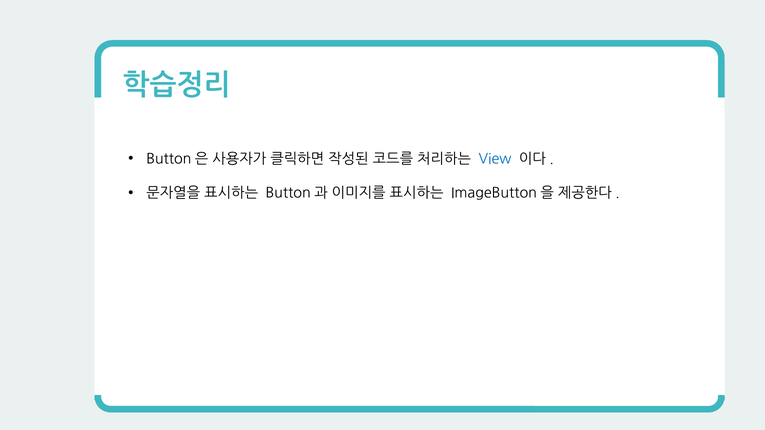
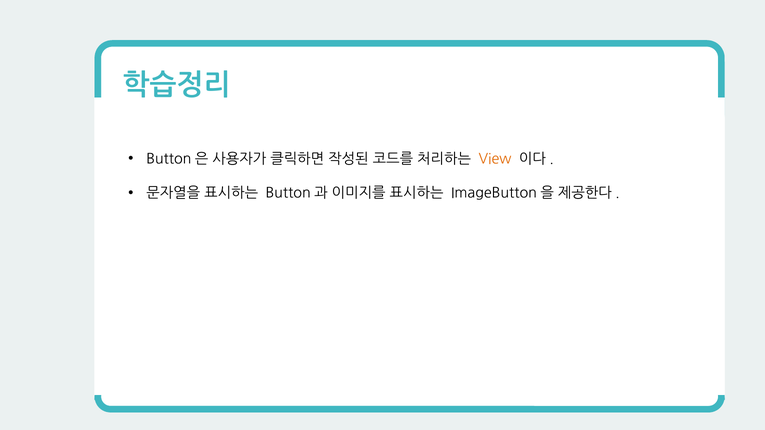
View colour: blue -> orange
